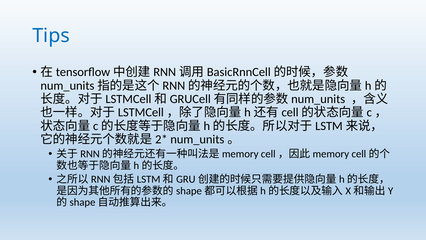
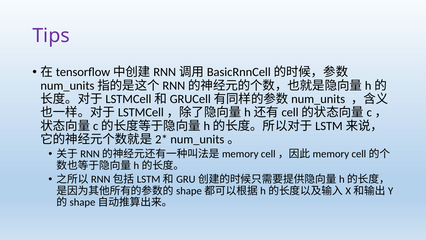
Tips colour: blue -> purple
